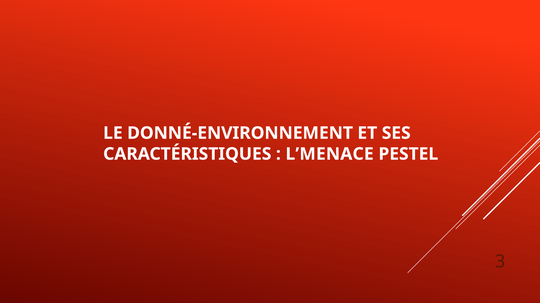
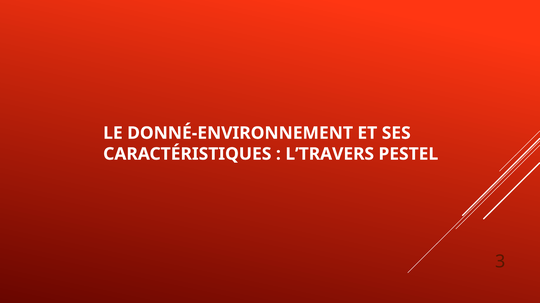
L’MENACE: L’MENACE -> L’TRAVERS
